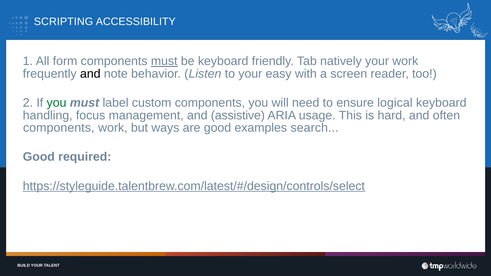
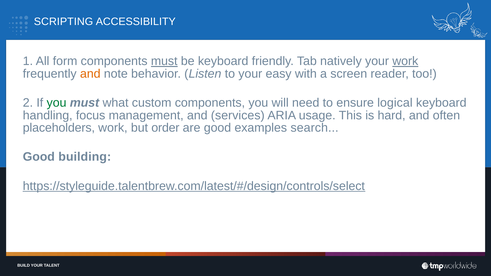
work at (405, 61) underline: none -> present
and at (90, 74) colour: black -> orange
label: label -> what
assistive: assistive -> services
components at (59, 128): components -> placeholders
ways: ways -> order
required: required -> building
